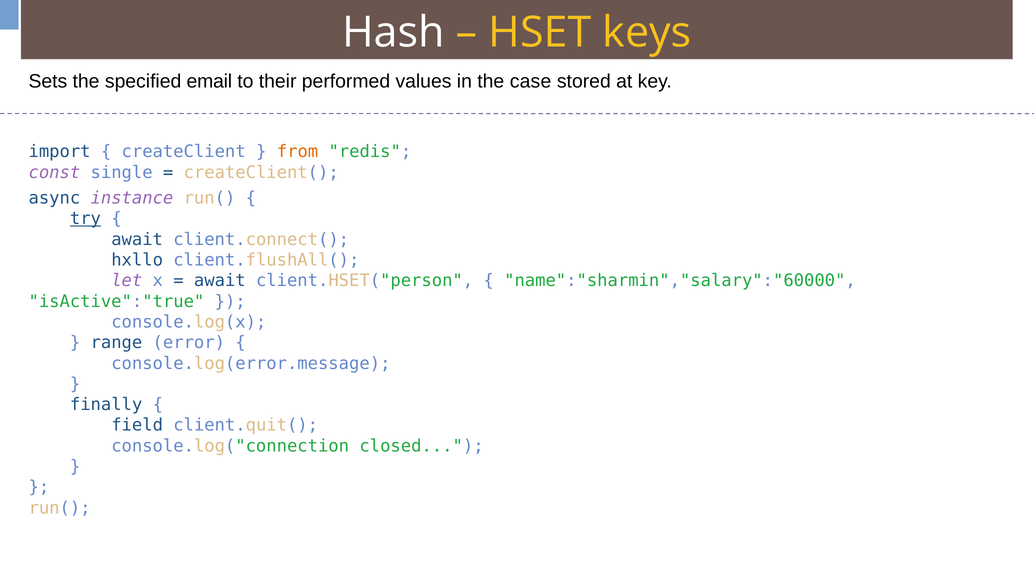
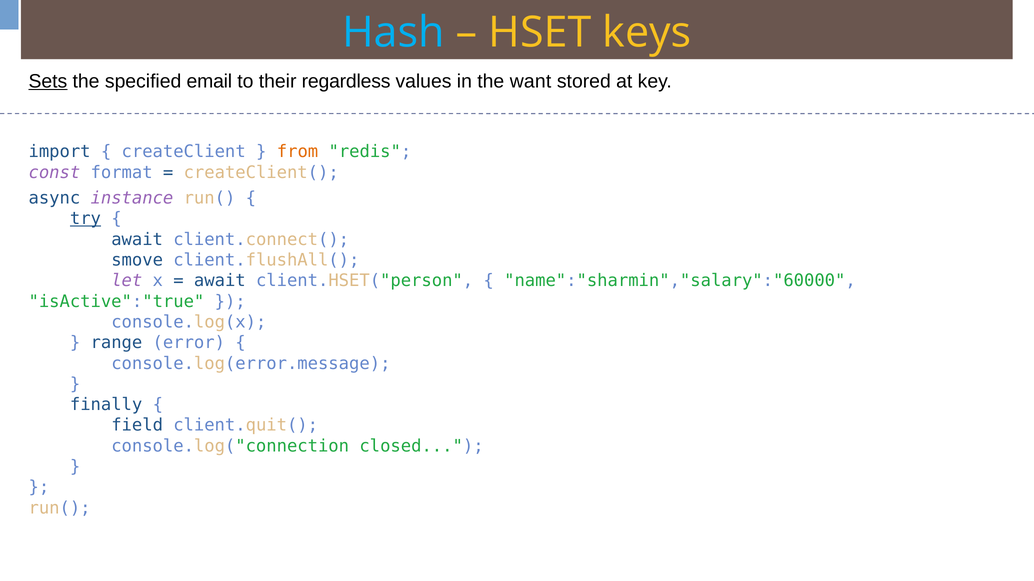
Hash colour: white -> light blue
Sets underline: none -> present
performed: performed -> regardless
case: case -> want
single: single -> format
hxllo: hxllo -> smove
